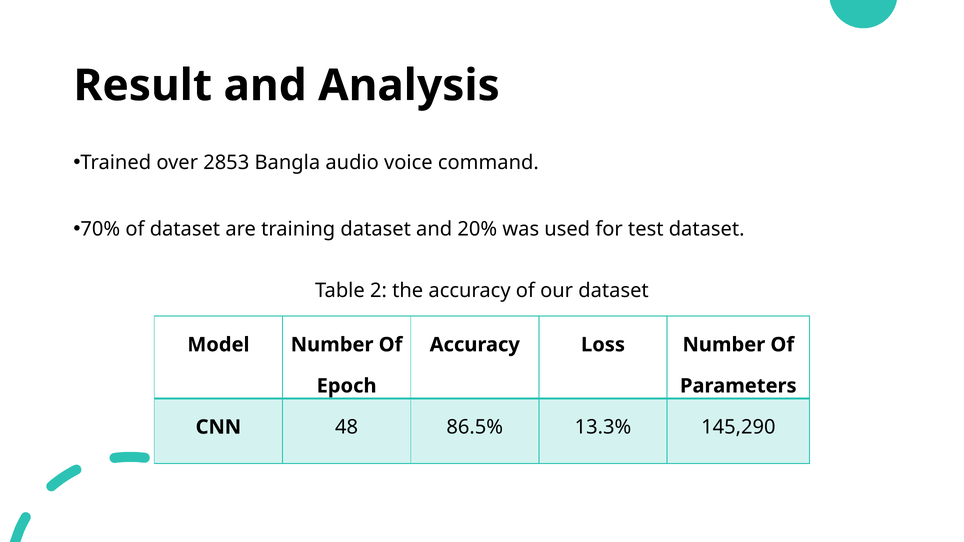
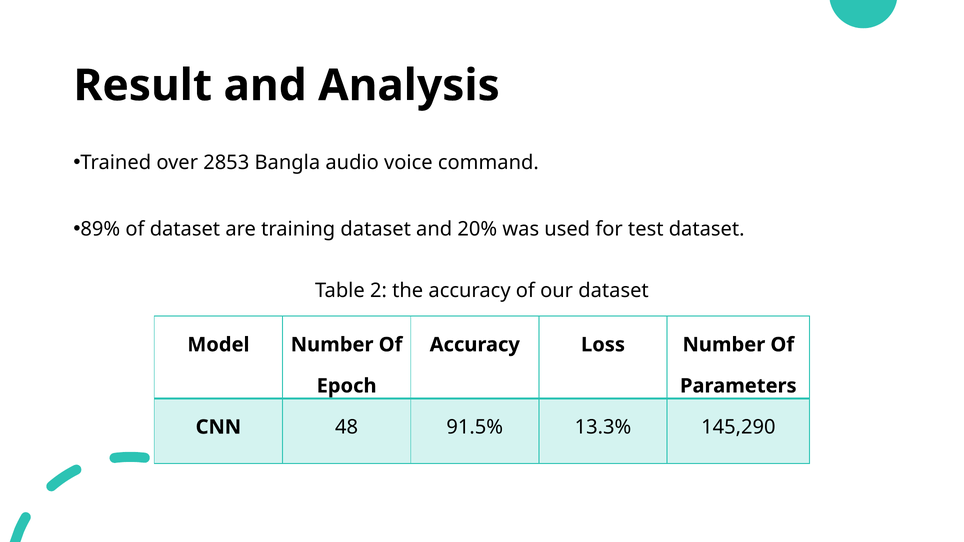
70%: 70% -> 89%
86.5%: 86.5% -> 91.5%
